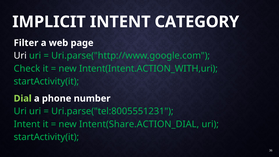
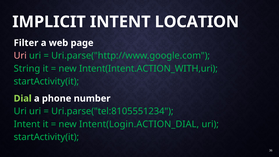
CATEGORY: CATEGORY -> LOCATION
Uri at (20, 56) colour: white -> pink
Check: Check -> String
Uri.parse("tel:8005551231: Uri.parse("tel:8005551231 -> Uri.parse("tel:8105551234
Intent(Share.ACTION_DIAL: Intent(Share.ACTION_DIAL -> Intent(Login.ACTION_DIAL
